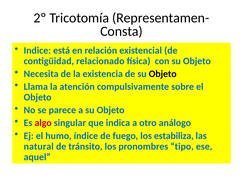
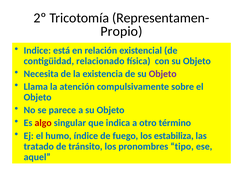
Consta: Consta -> Propio
Objeto at (163, 74) colour: black -> purple
análogo: análogo -> término
natural: natural -> tratado
